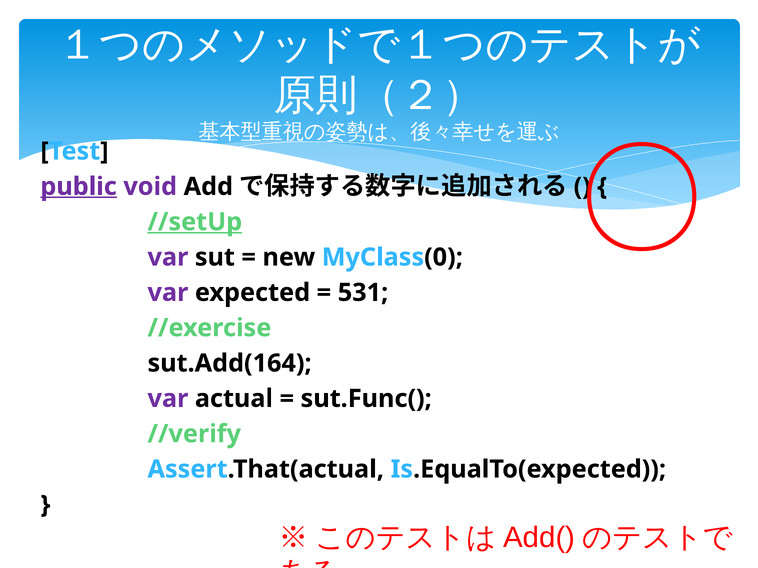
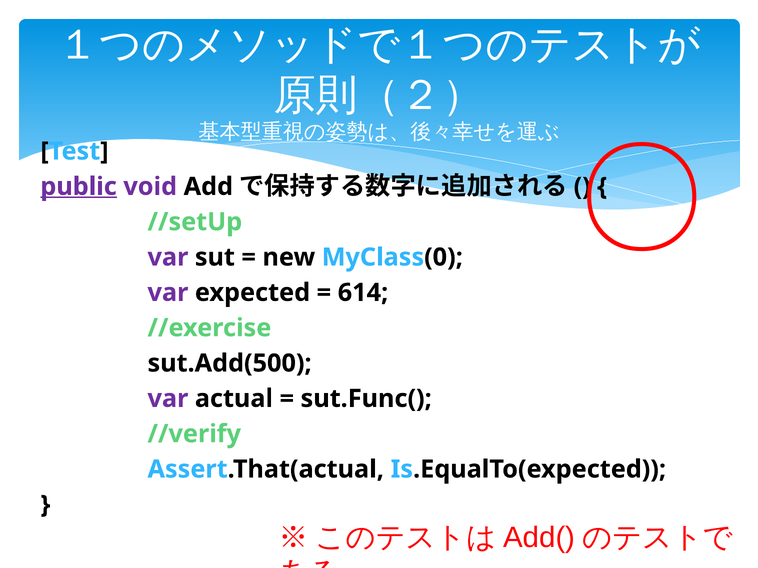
//setUp underline: present -> none
531: 531 -> 614
sut.Add(164: sut.Add(164 -> sut.Add(500
